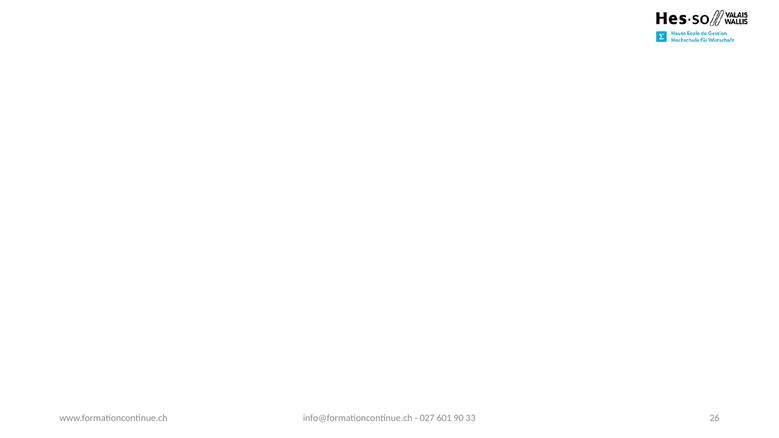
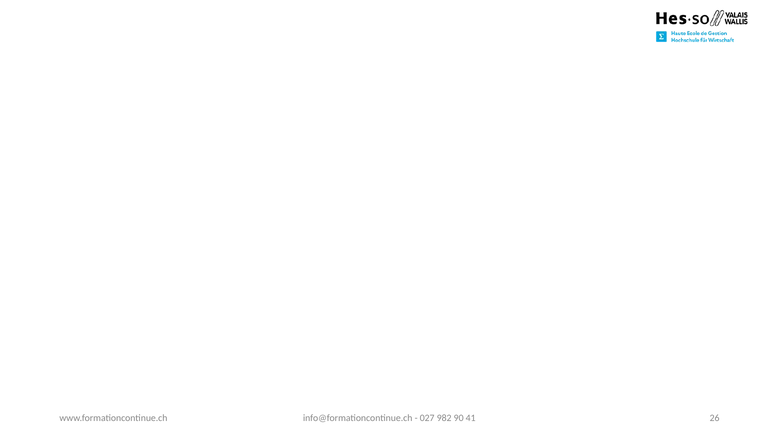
601: 601 -> 982
33: 33 -> 41
